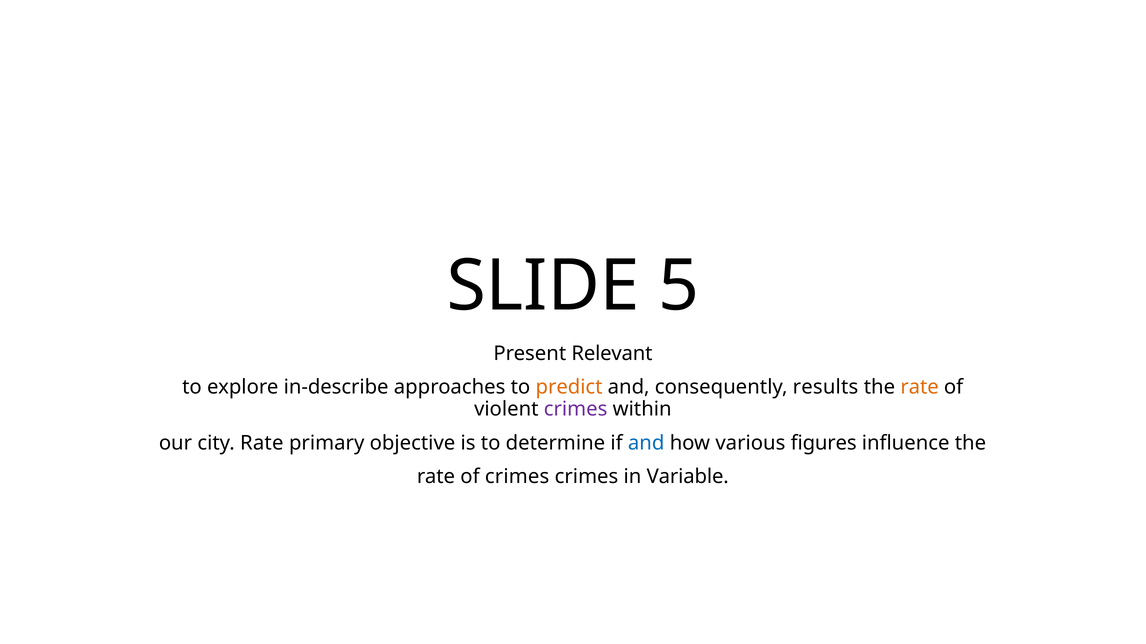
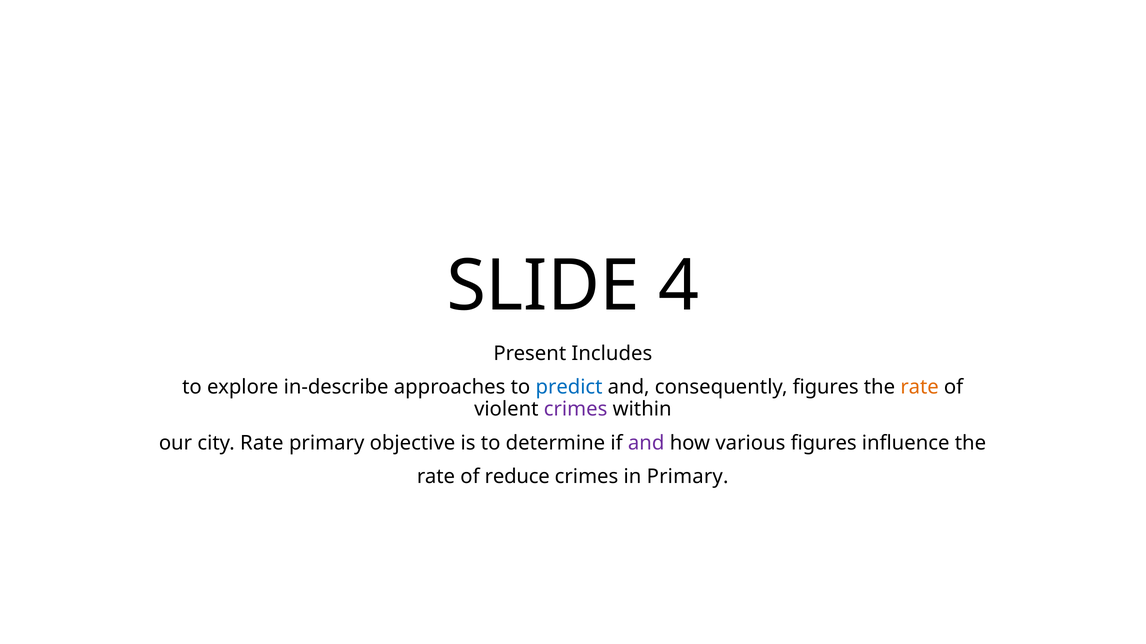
5: 5 -> 4
Relevant: Relevant -> Includes
predict colour: orange -> blue
consequently results: results -> figures
and at (646, 443) colour: blue -> purple
of crimes: crimes -> reduce
in Variable: Variable -> Primary
